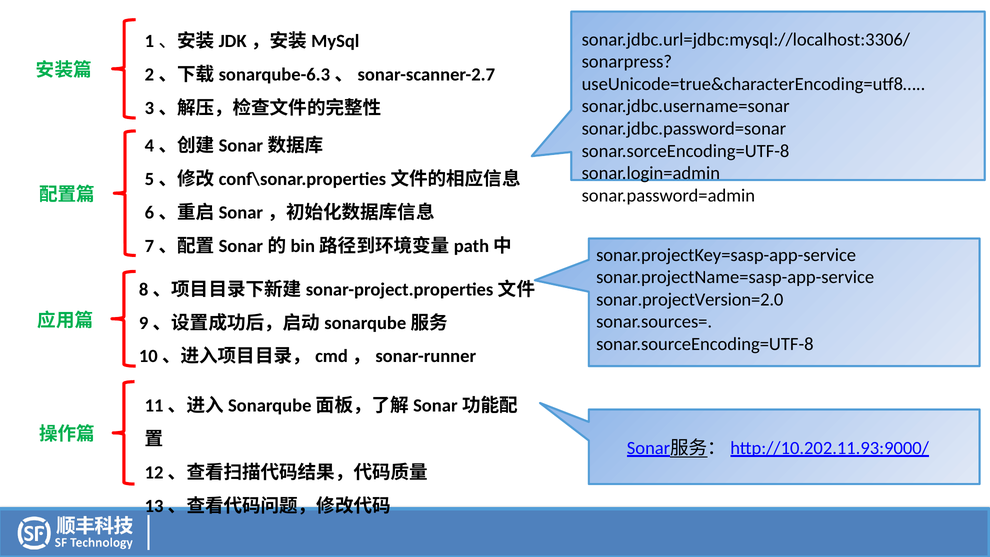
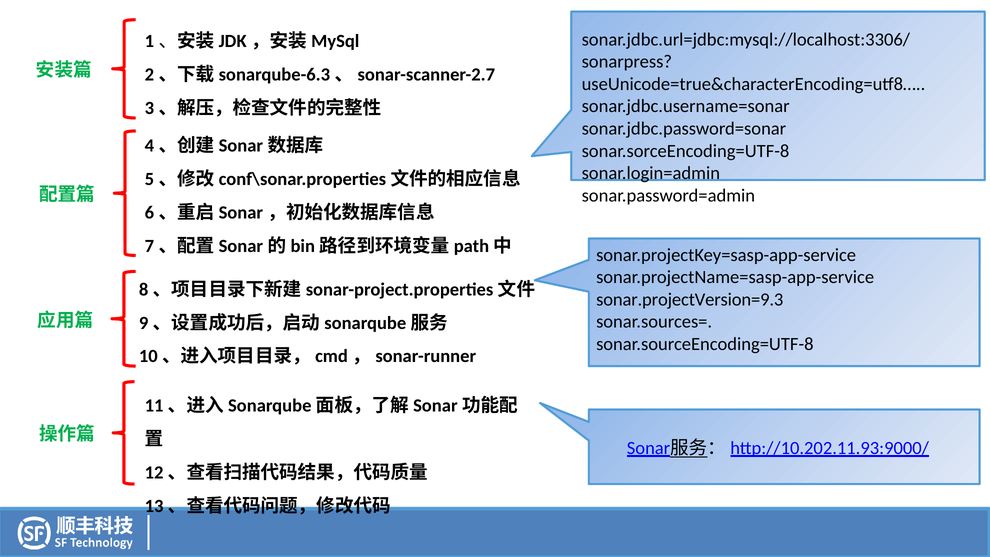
sonar.projectVersion=2.0: sonar.projectVersion=2.0 -> sonar.projectVersion=9.3
